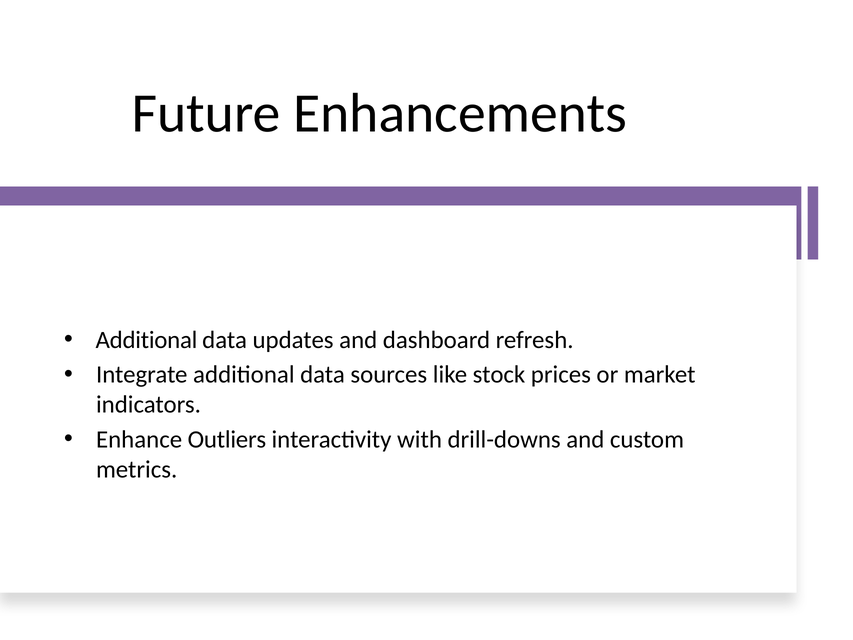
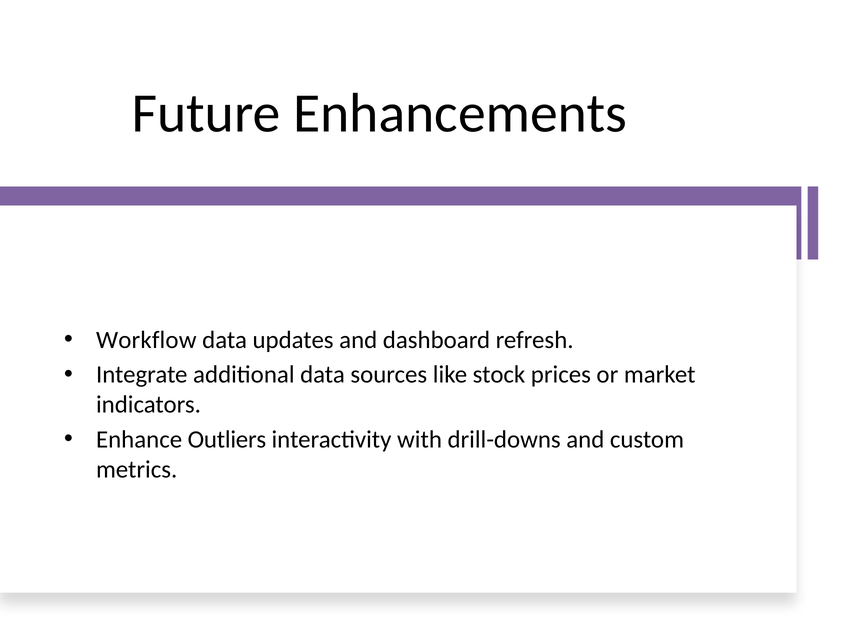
Additional at (146, 340): Additional -> Workflow
